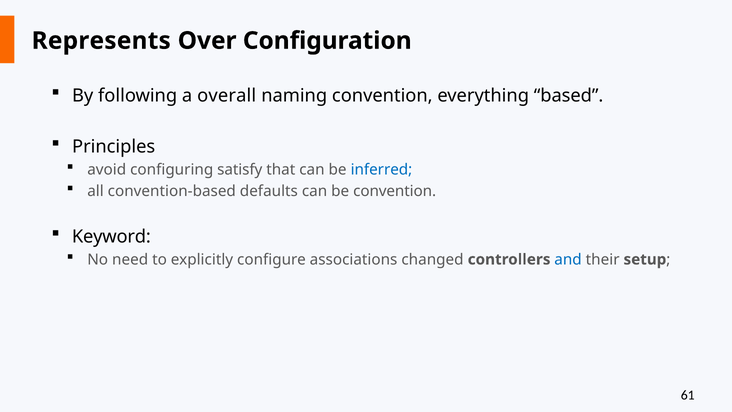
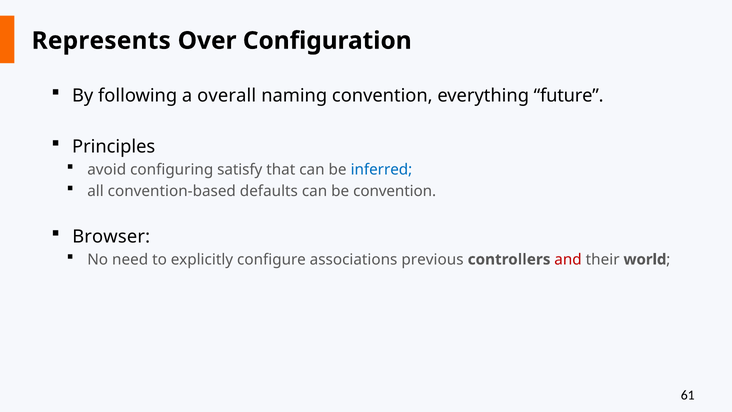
based: based -> future
Keyword: Keyword -> Browser
changed: changed -> previous
and colour: blue -> red
setup: setup -> world
